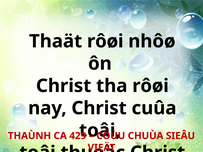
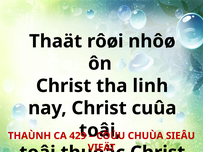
tha rôøi: rôøi -> linh
